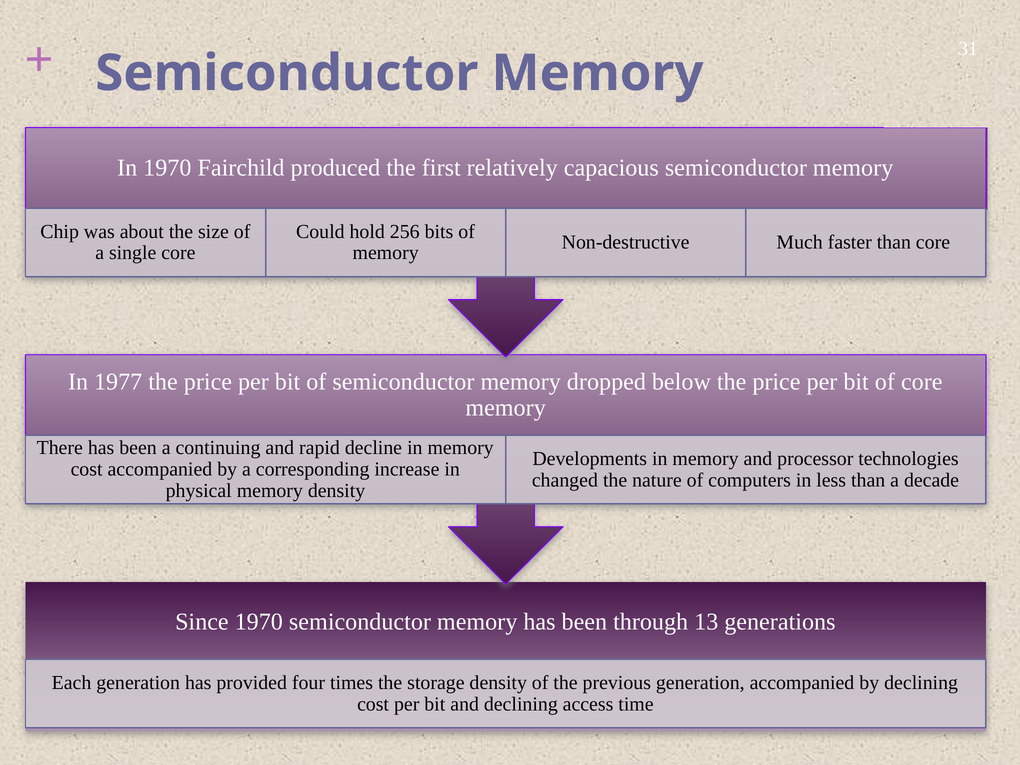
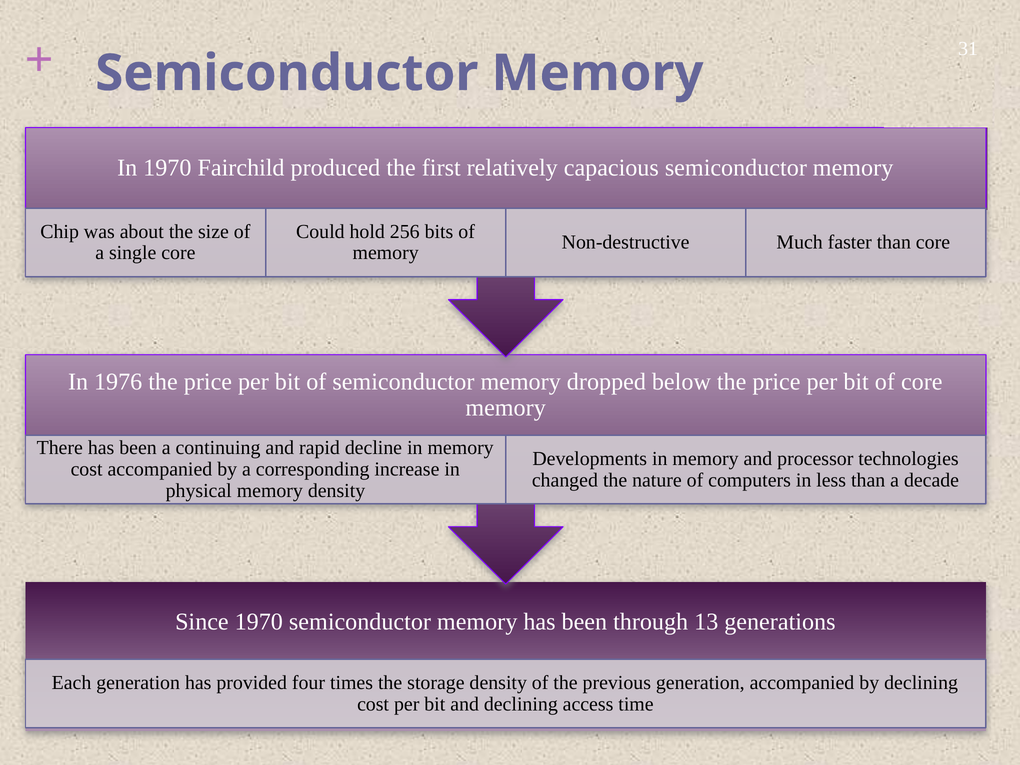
1977: 1977 -> 1976
